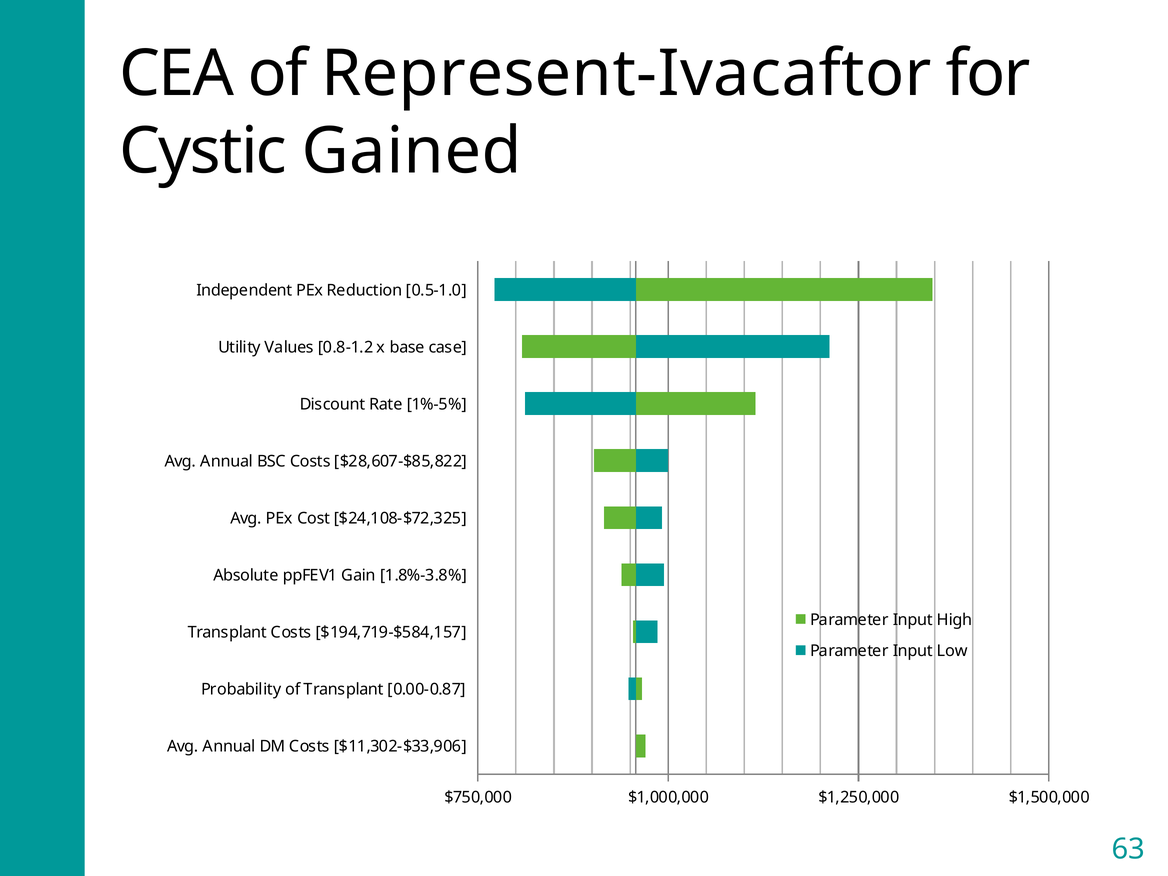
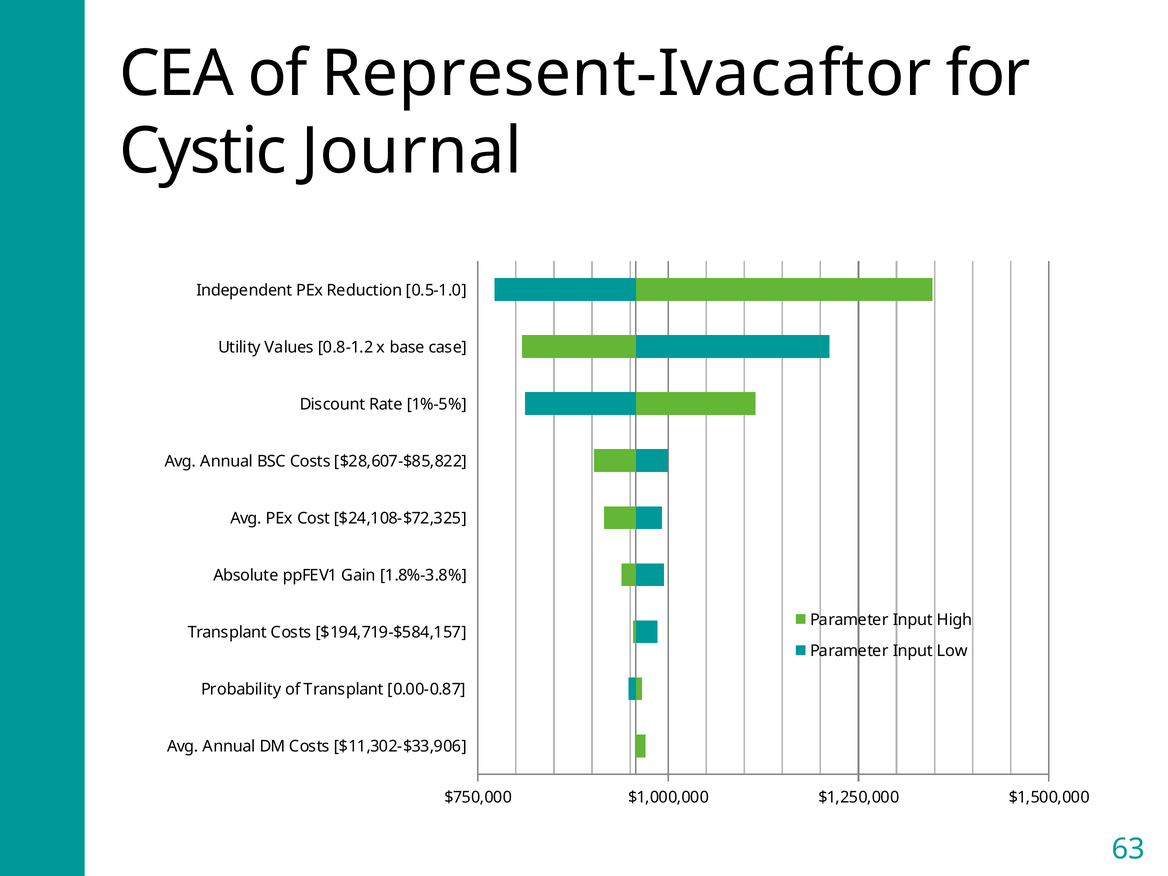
Gained: Gained -> Journal
